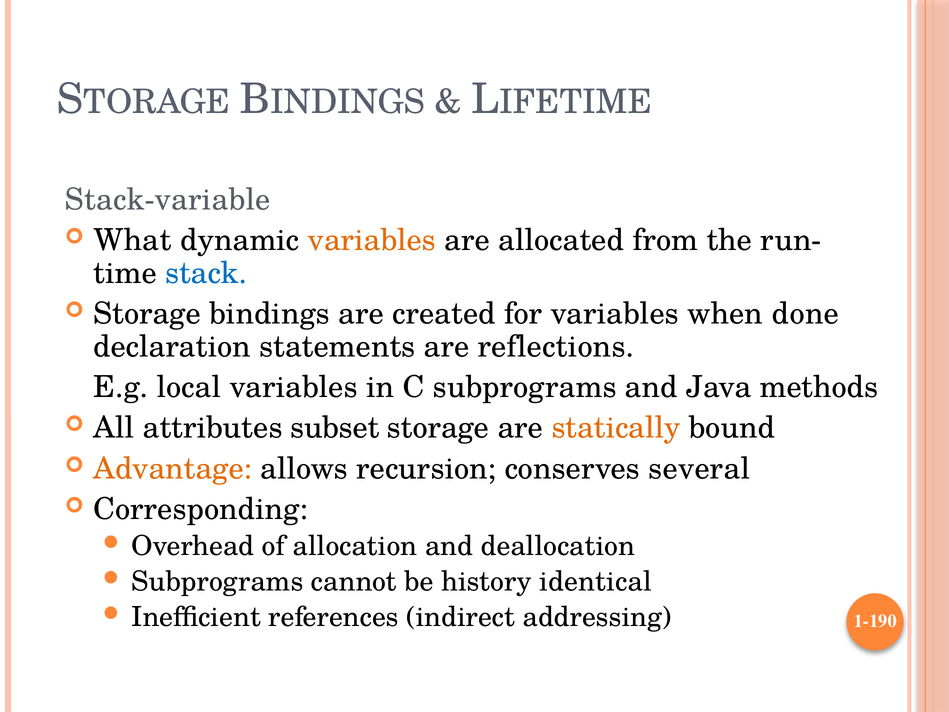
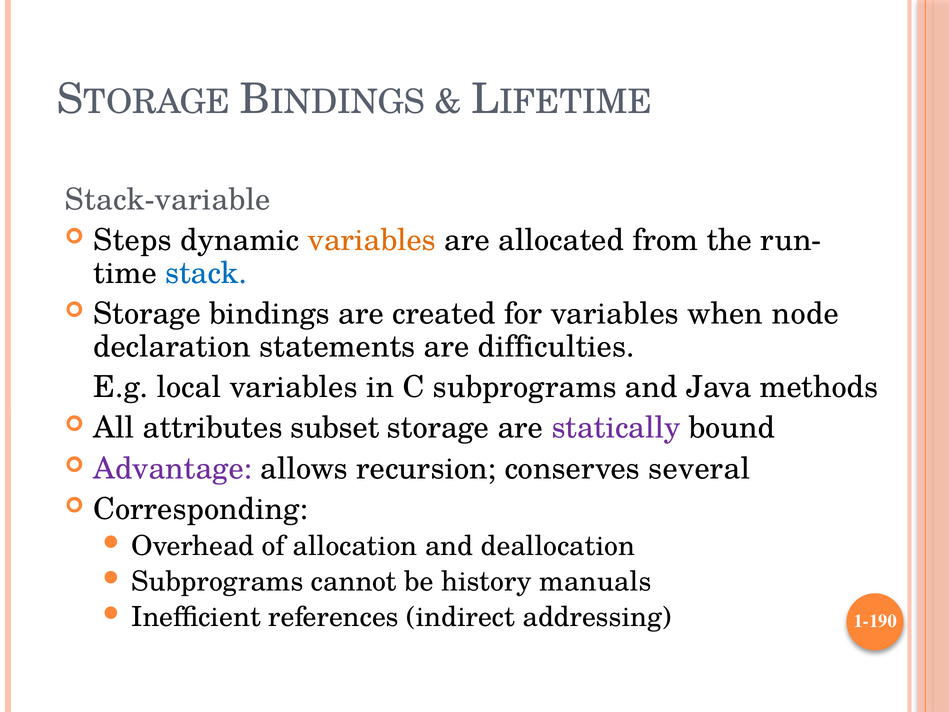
What: What -> Steps
done: done -> node
reflections: reflections -> difficulties
statically colour: orange -> purple
Advantage colour: orange -> purple
identical: identical -> manuals
